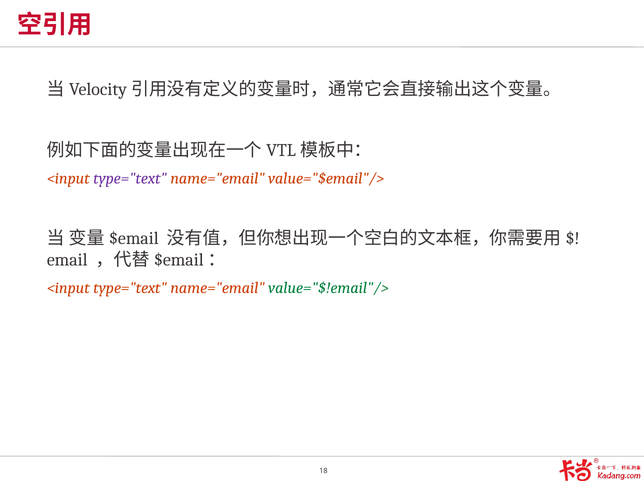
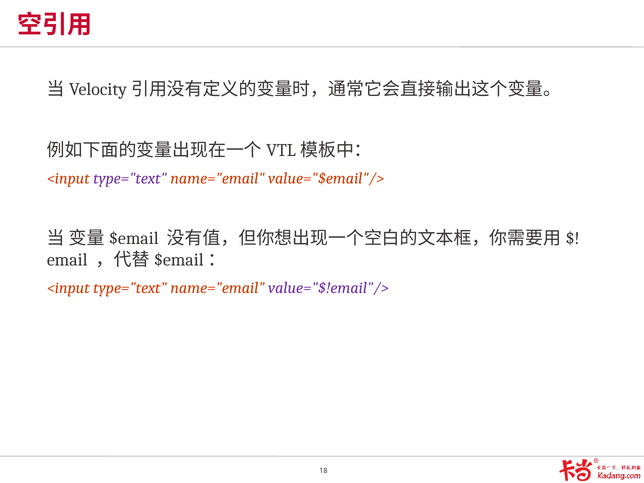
value="$!email"/> colour: green -> purple
